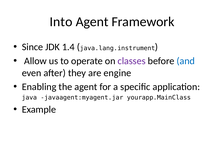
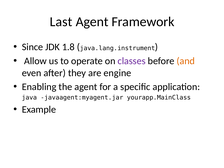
Into: Into -> Last
1.4: 1.4 -> 1.8
and colour: blue -> orange
